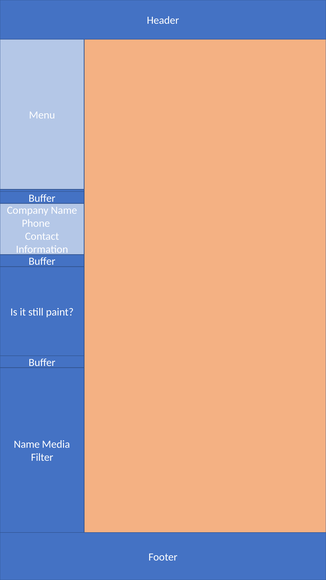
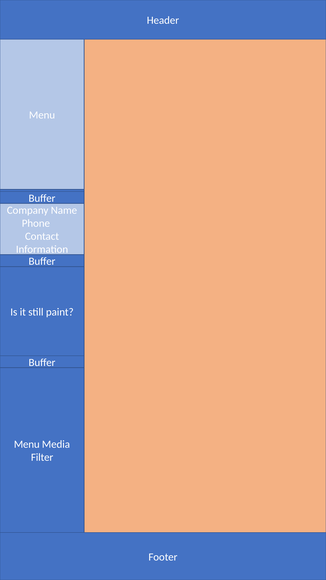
Name at (27, 444): Name -> Menu
